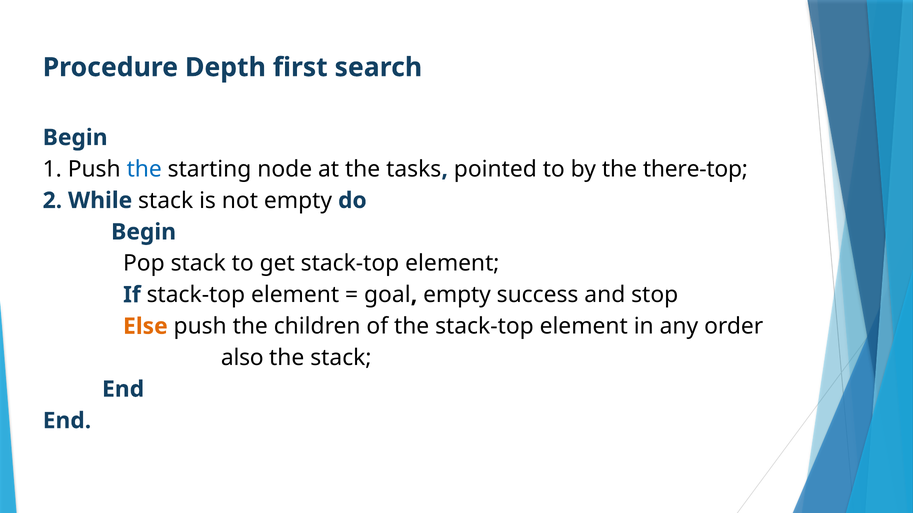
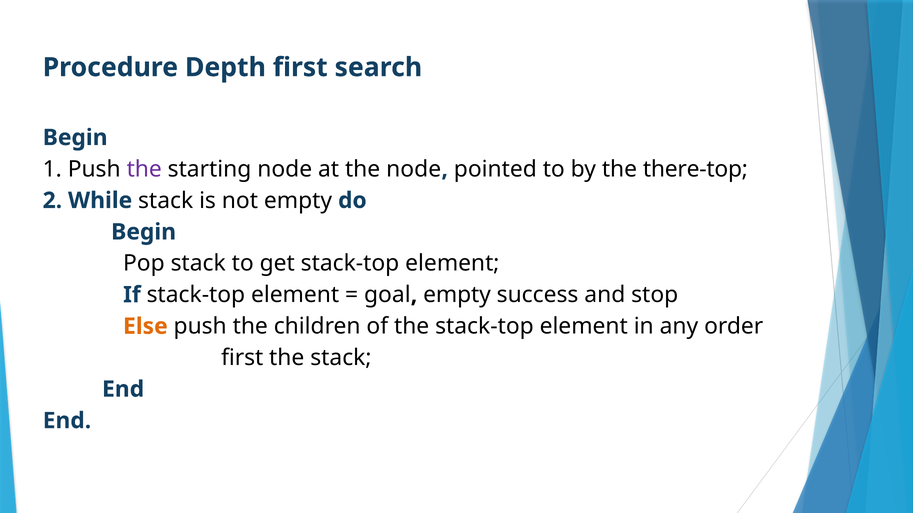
the at (144, 169) colour: blue -> purple
the tasks: tasks -> node
also at (242, 358): also -> first
